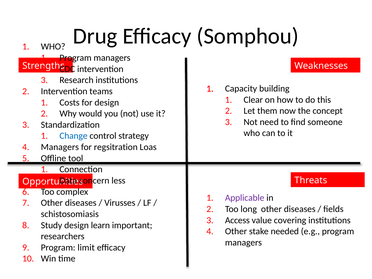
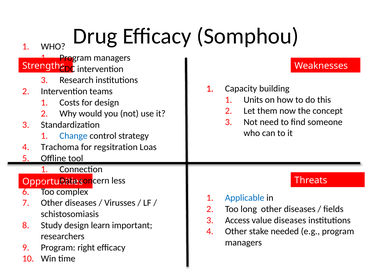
Clear: Clear -> Units
Managers at (60, 147): Managers -> Trachoma
Applicable colour: purple -> blue
value covering: covering -> diseases
limit: limit -> right
